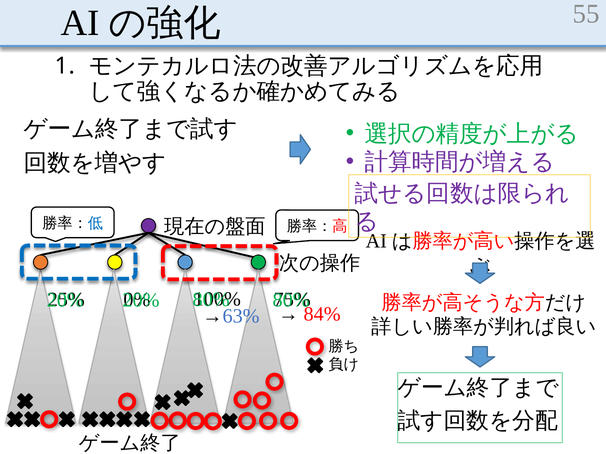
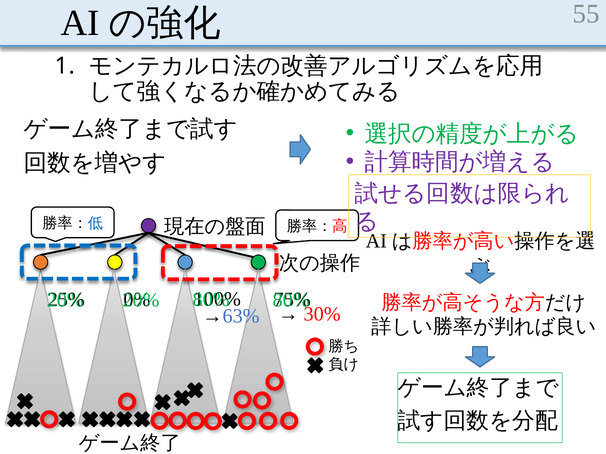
84%: 84% -> 30%
